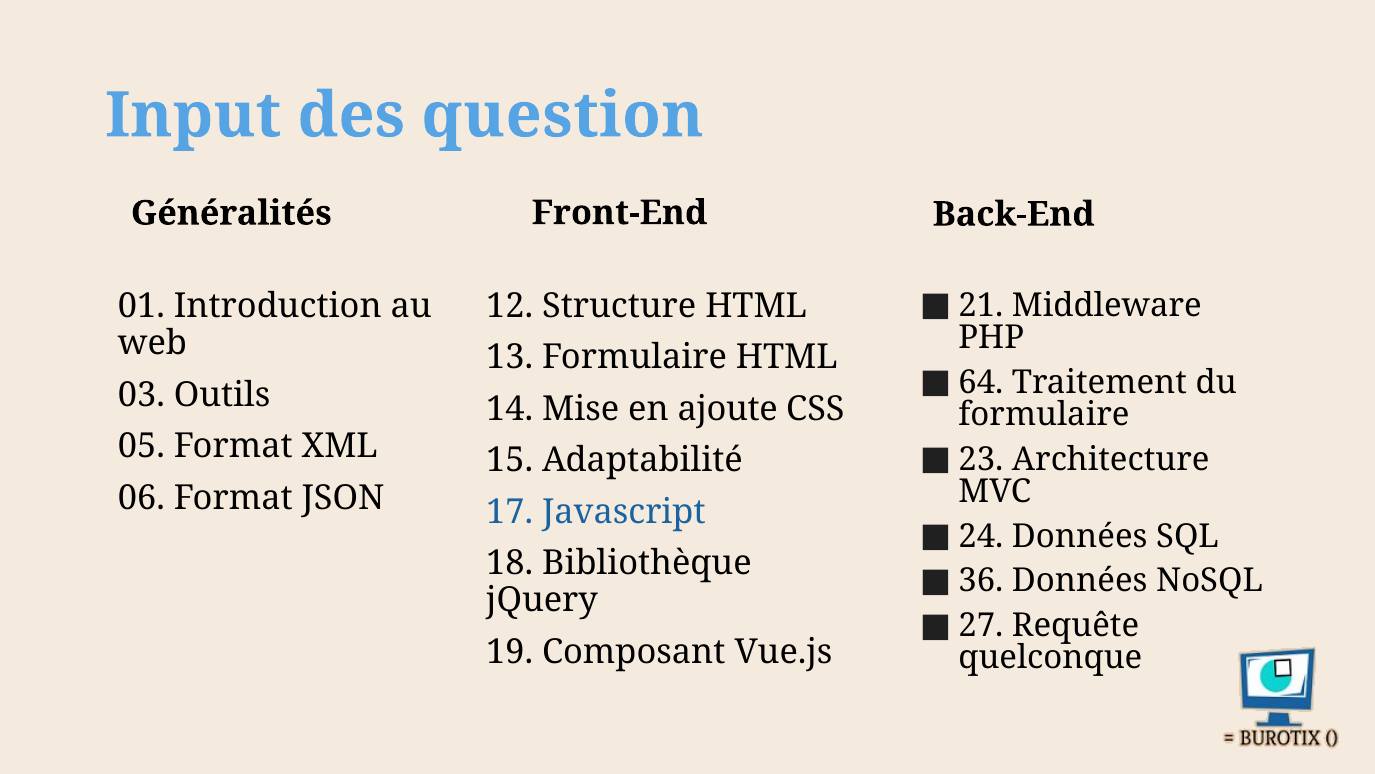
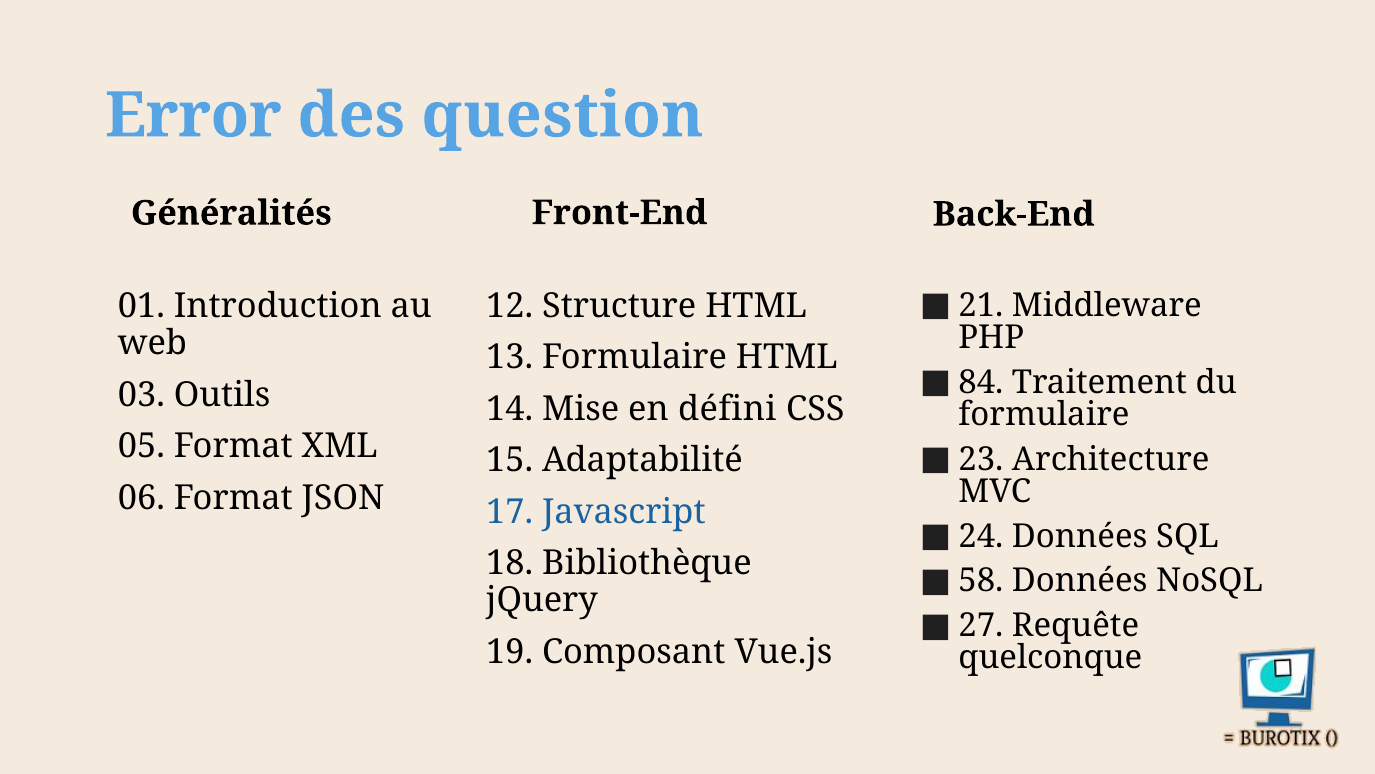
Input: Input -> Error
64: 64 -> 84
ajoute: ajoute -> défini
36: 36 -> 58
